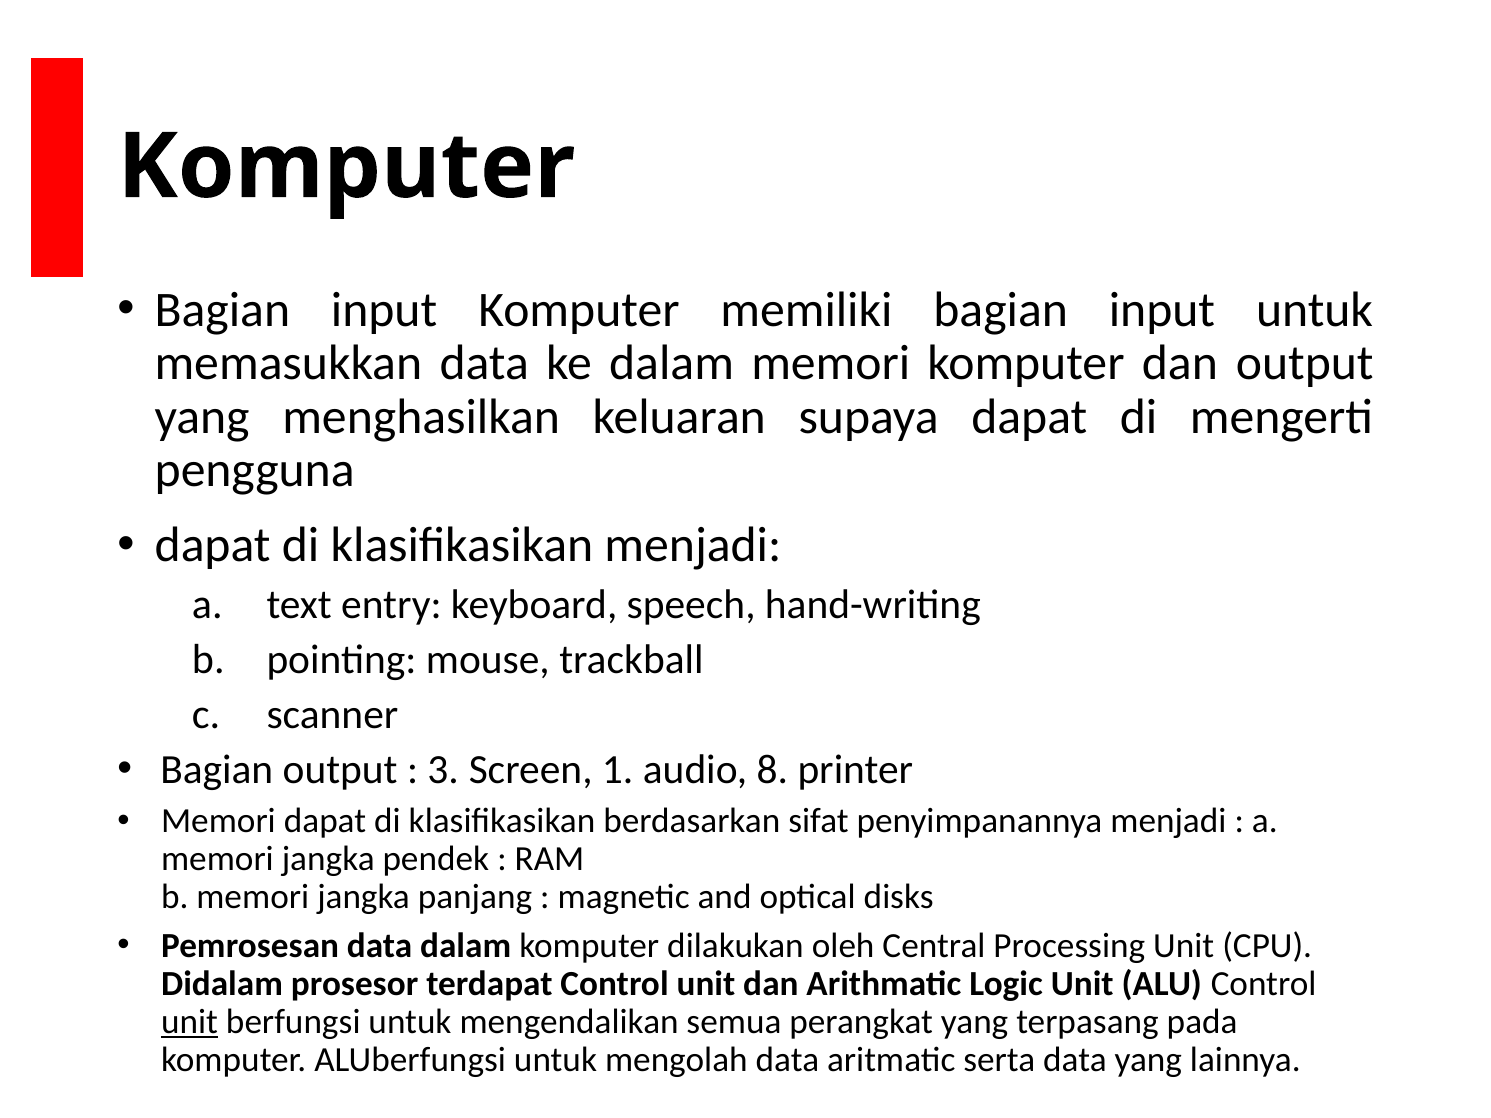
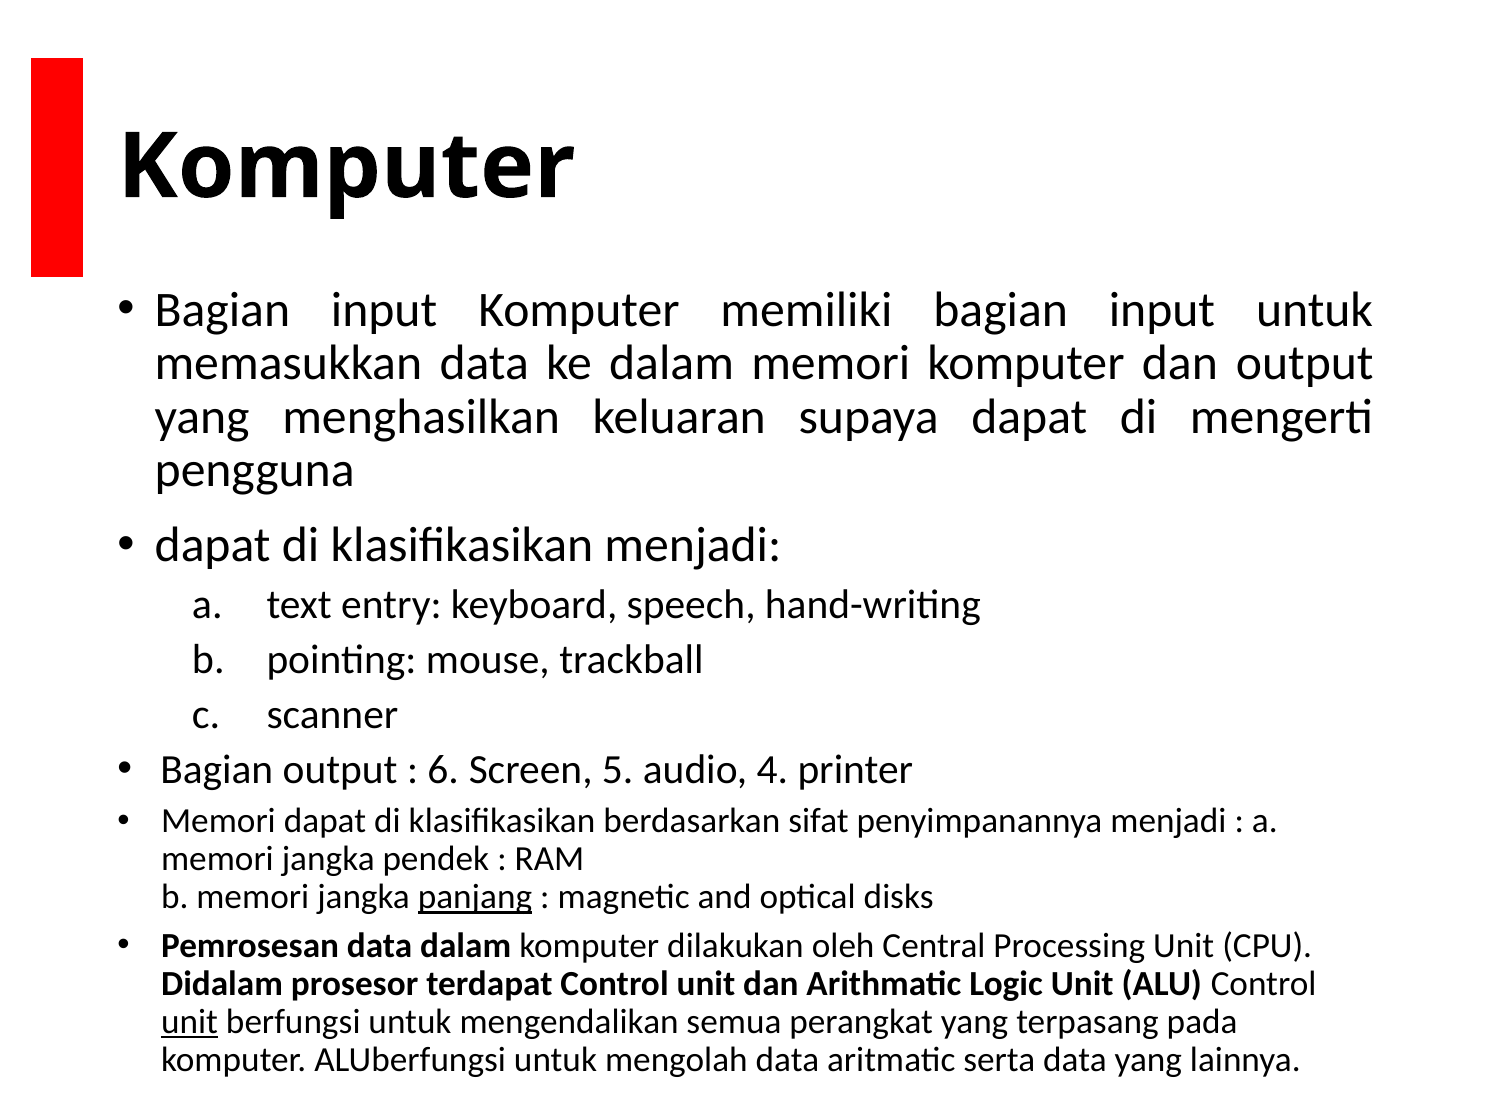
3: 3 -> 6
1: 1 -> 5
8: 8 -> 4
panjang underline: none -> present
